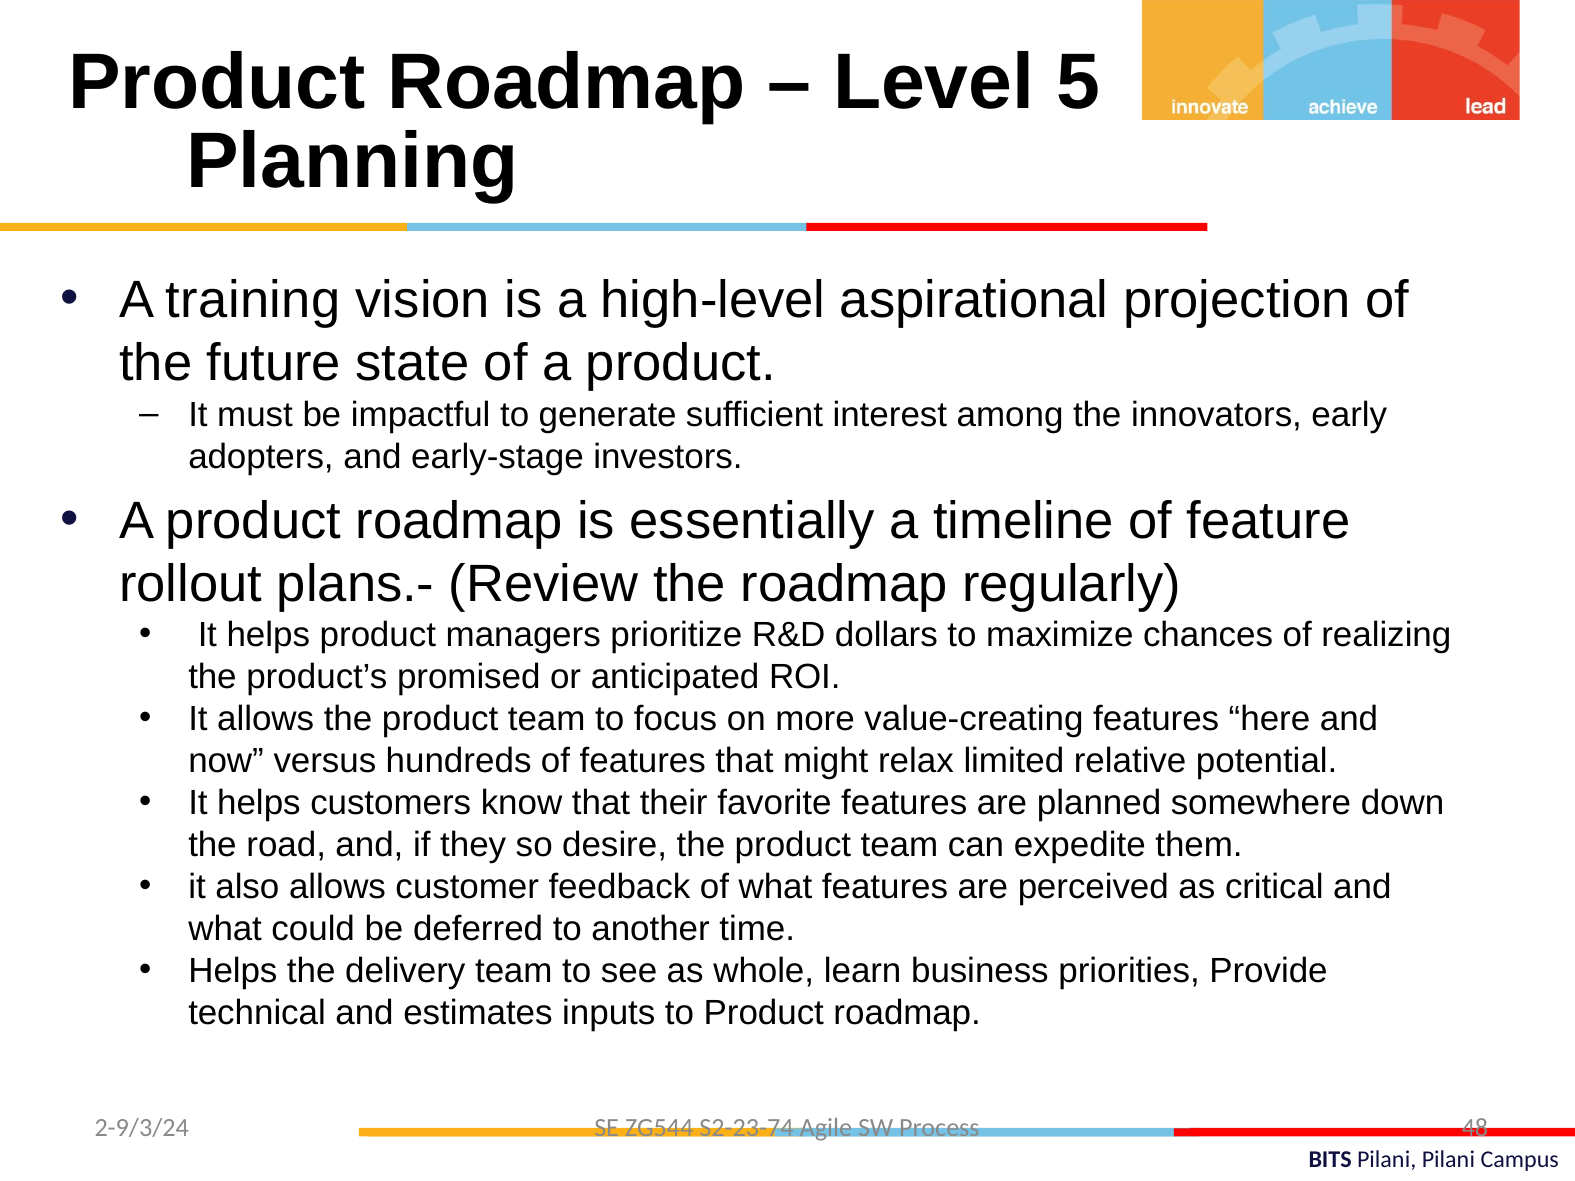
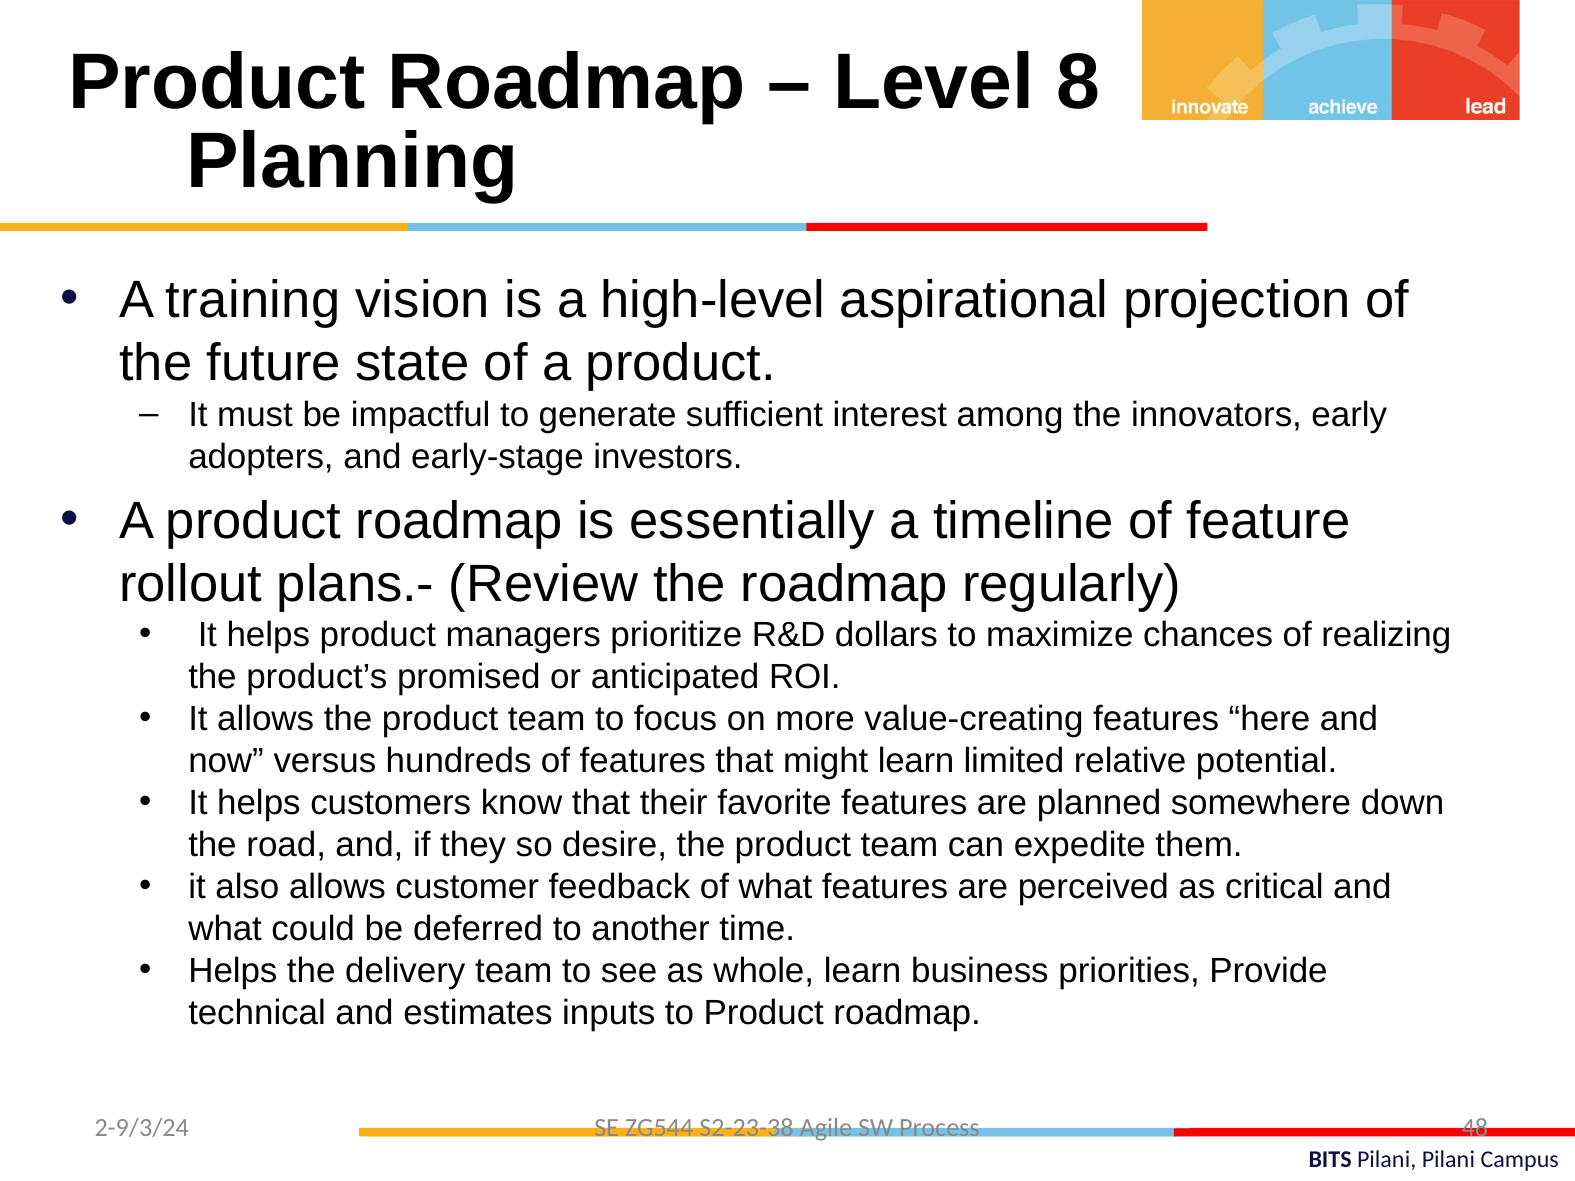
5: 5 -> 8
might relax: relax -> learn
S2-23-74: S2-23-74 -> S2-23-38
